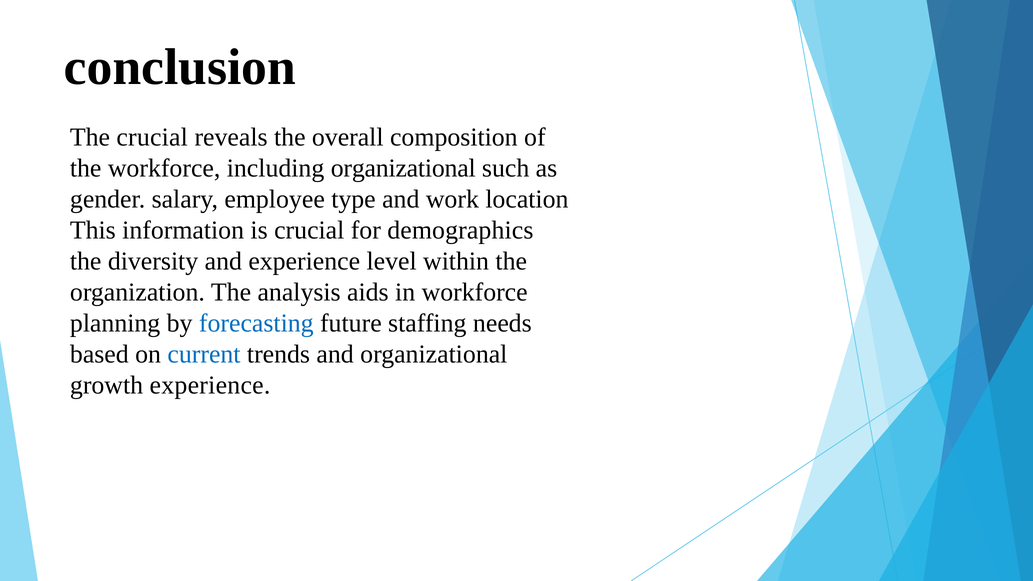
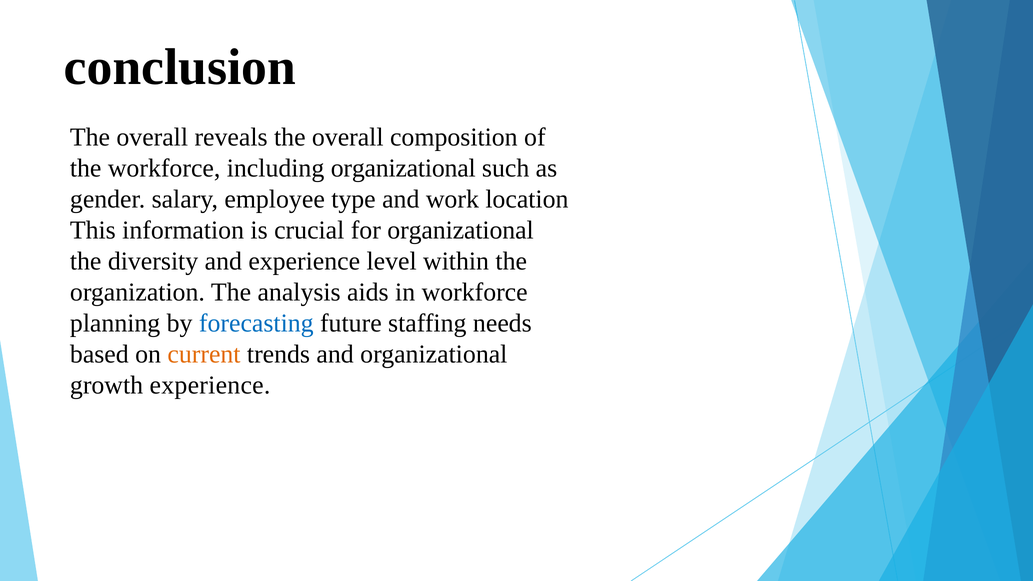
crucial at (152, 137): crucial -> overall
for demographics: demographics -> organizational
current colour: blue -> orange
